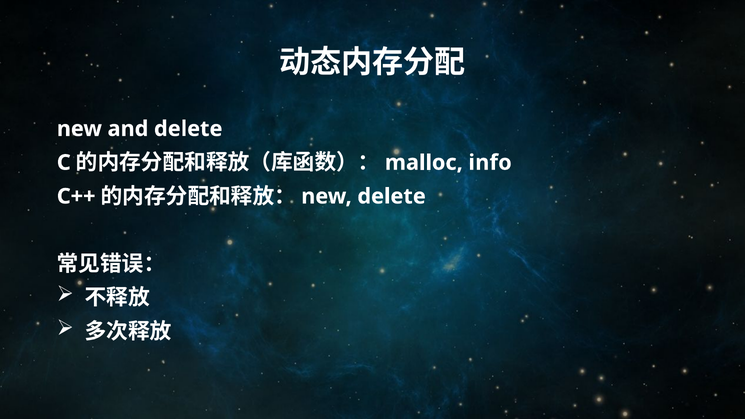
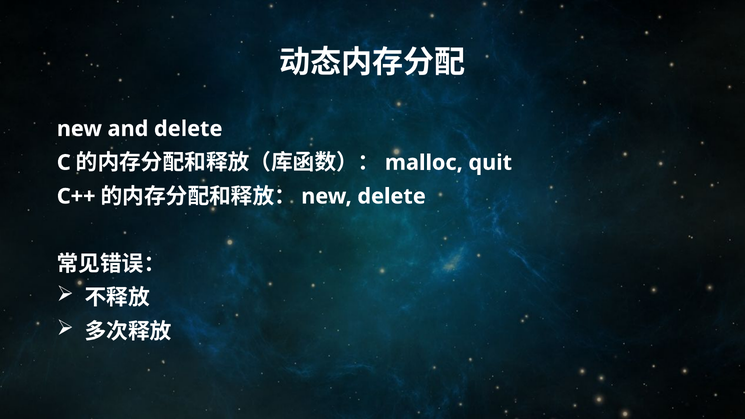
info: info -> quit
